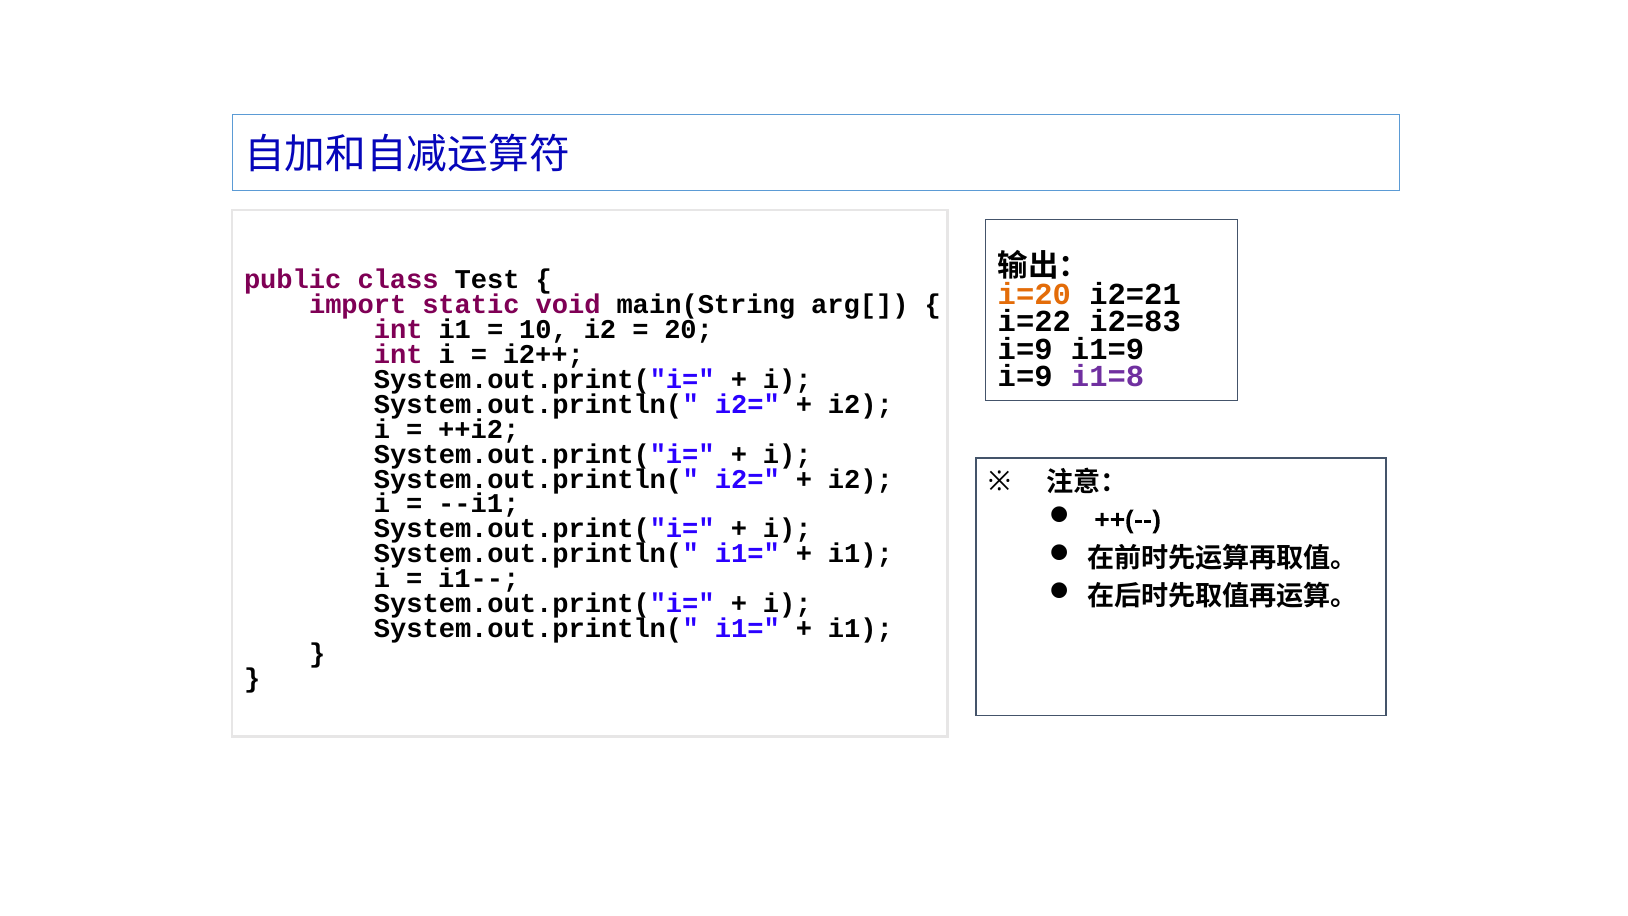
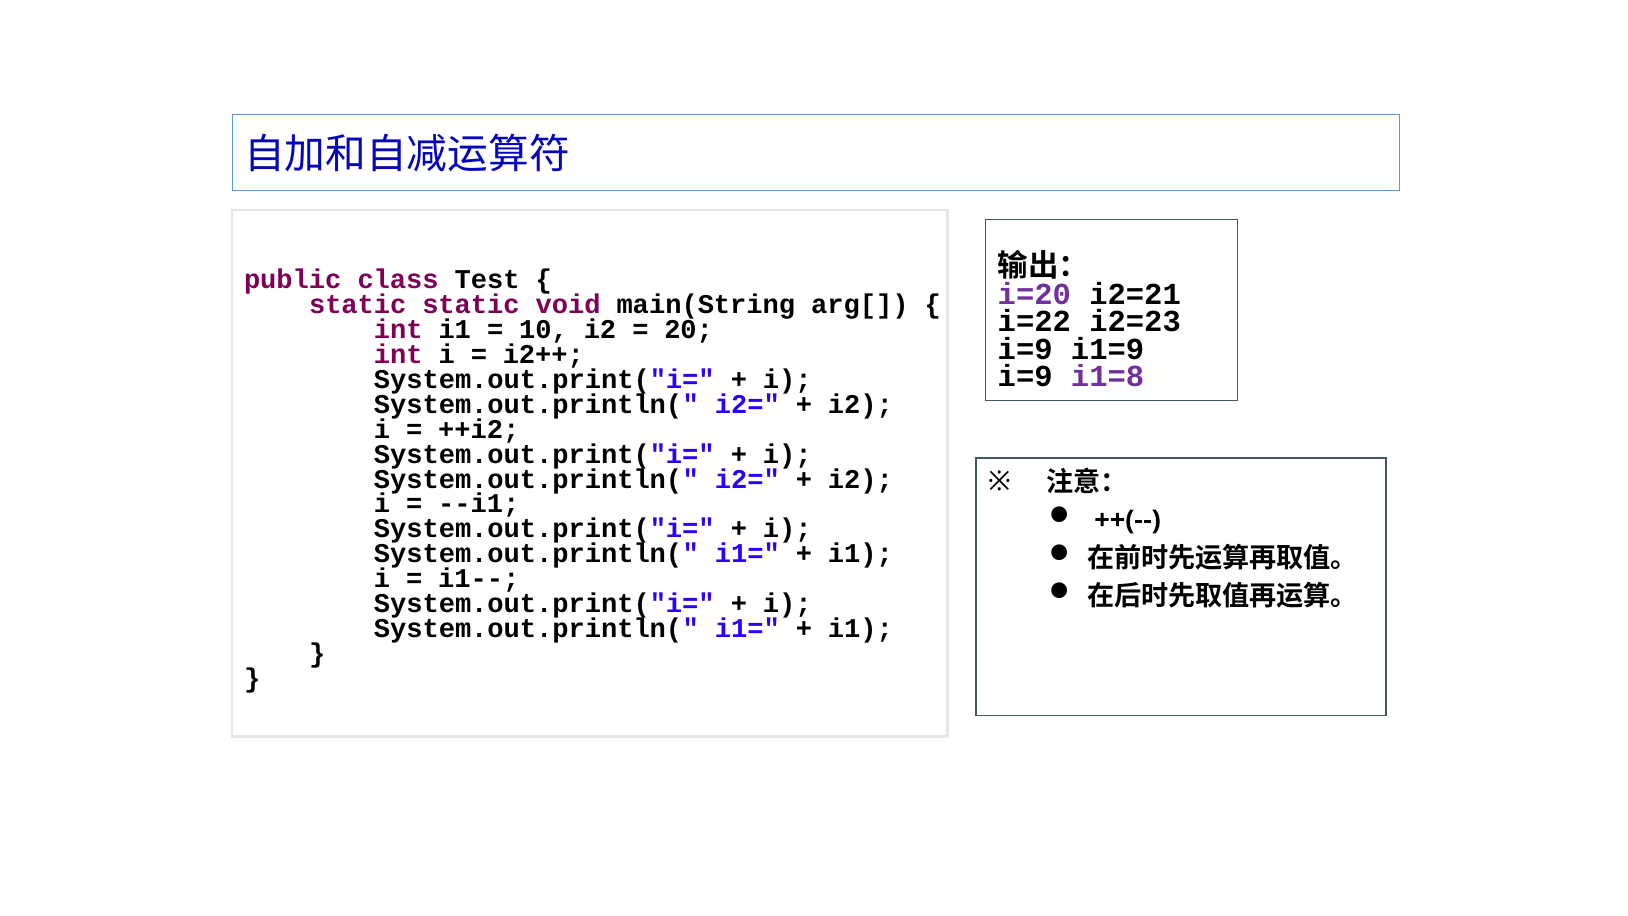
i=20 colour: orange -> purple
import at (358, 304): import -> static
i2=83: i2=83 -> i2=23
